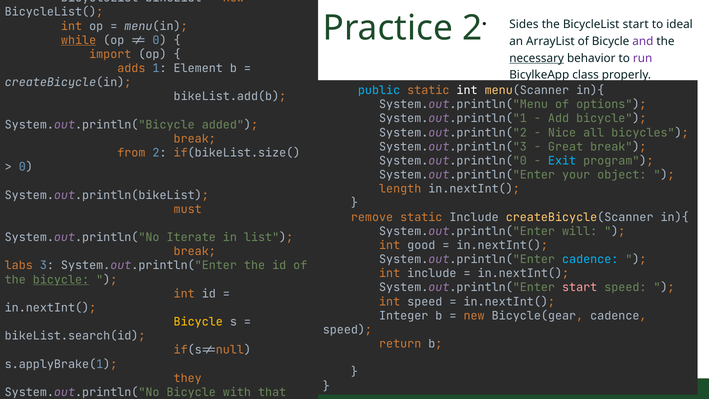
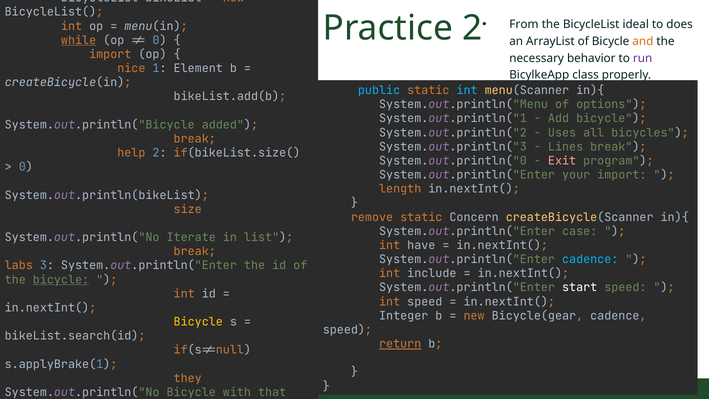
Sides: Sides -> From
BicycleList start: start -> ideal
ideal: ideal -> does
and colour: purple -> orange
necessary underline: present -> none
adds: adds -> nice
int at (467, 90) colour: white -> light blue
Nice: Nice -> Uses
Great: Great -> Lines
from: from -> help
Exit colour: light blue -> pink
your object: object -> import
must: must -> size
static Include: Include -> Concern
will: will -> case
good: good -> have
start at (580, 287) colour: pink -> white
return underline: none -> present
